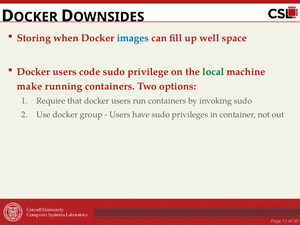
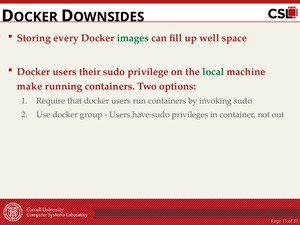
when: when -> every
images colour: blue -> green
code: code -> their
